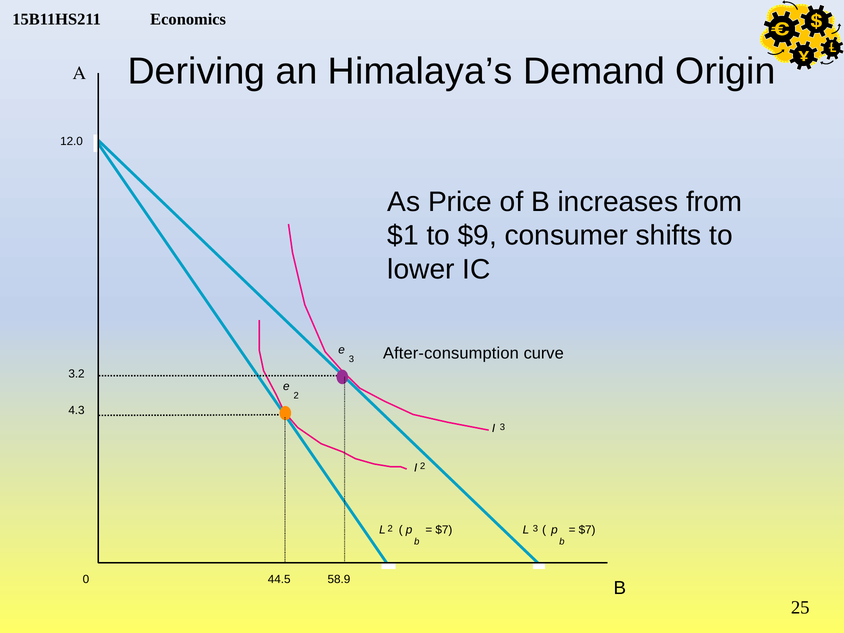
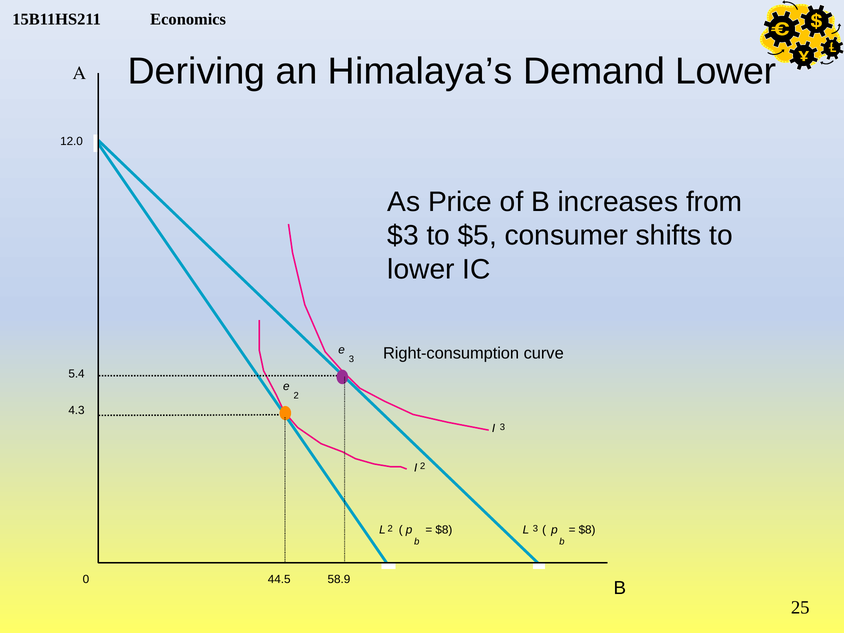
Demand Origin: Origin -> Lower
$1: $1 -> $3
$9: $9 -> $5
After-consumption: After-consumption -> Right-consumption
3.2: 3.2 -> 5.4
$7 at (444, 530): $7 -> $8
$7 at (587, 530): $7 -> $8
